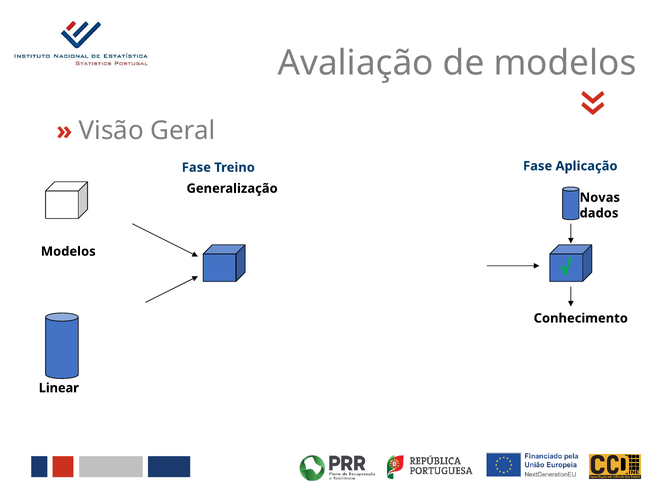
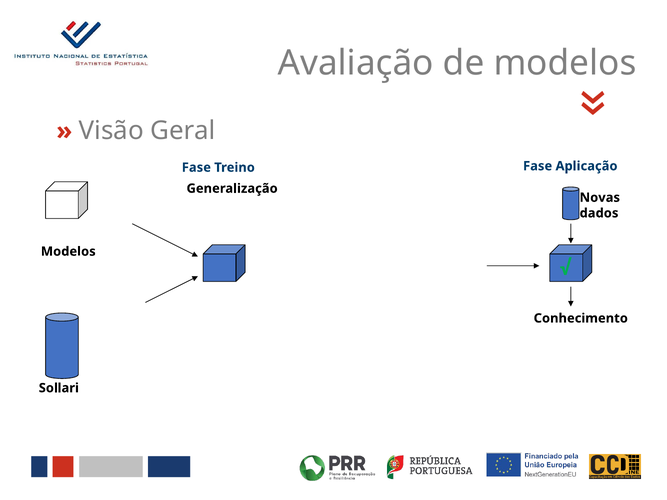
Linear: Linear -> Sollari
